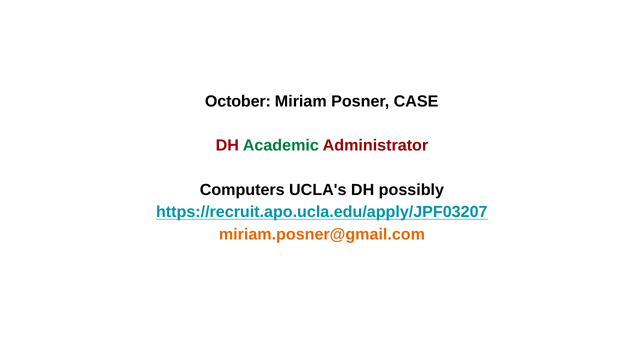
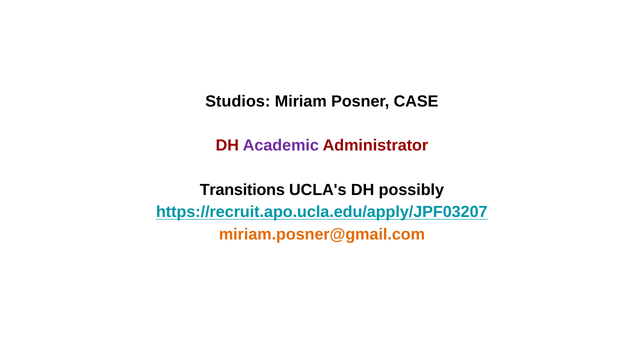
October: October -> Studios
Academic colour: green -> purple
Computers: Computers -> Transitions
